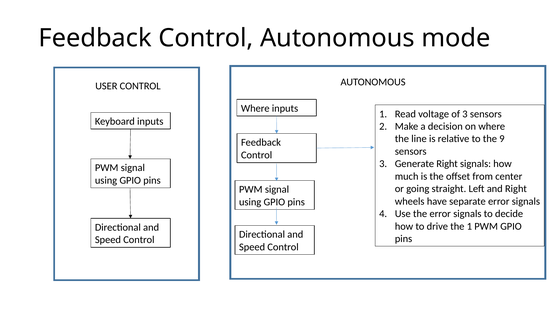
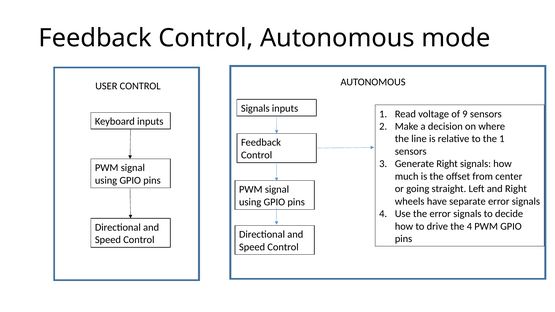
Where at (255, 108): Where -> Signals
of 3: 3 -> 9
the 9: 9 -> 1
the 1: 1 -> 4
